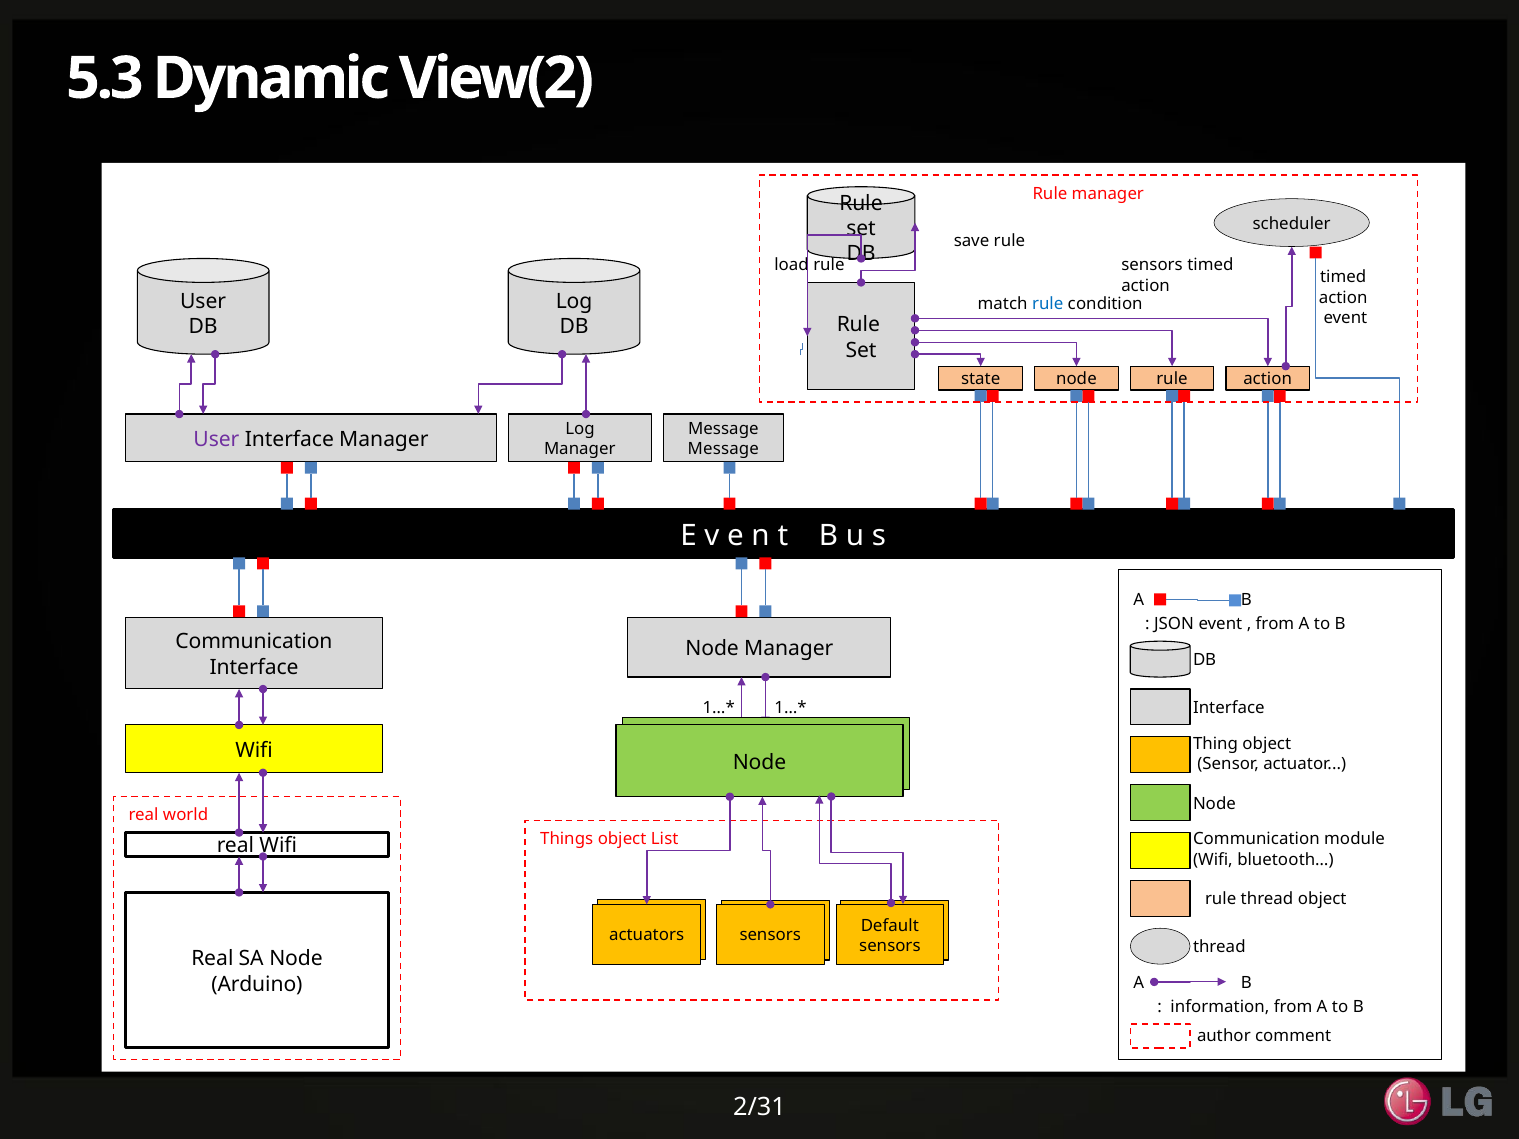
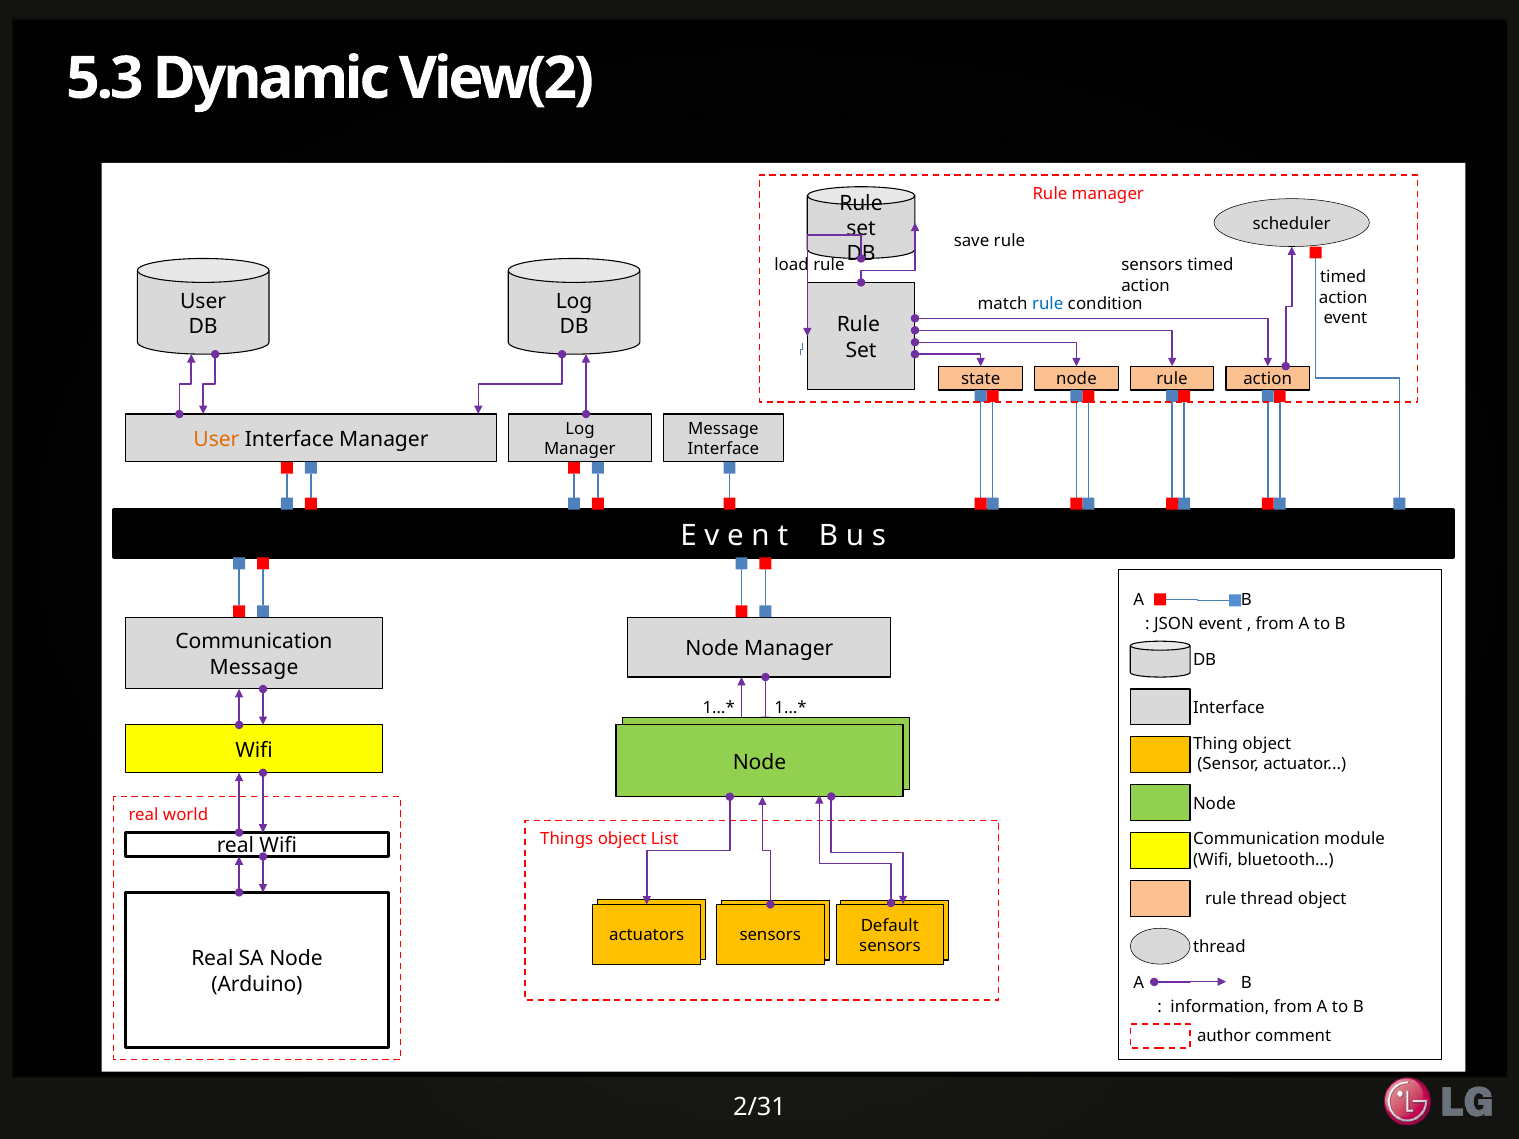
User at (216, 439) colour: purple -> orange
Message at (723, 449): Message -> Interface
Interface at (254, 667): Interface -> Message
